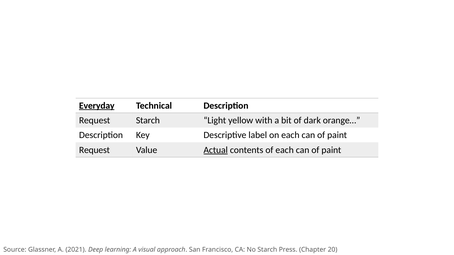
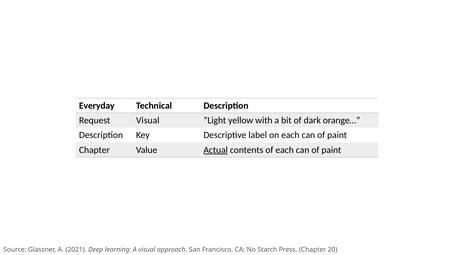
Everyday underline: present -> none
Request Starch: Starch -> Visual
Request at (94, 150): Request -> Chapter
